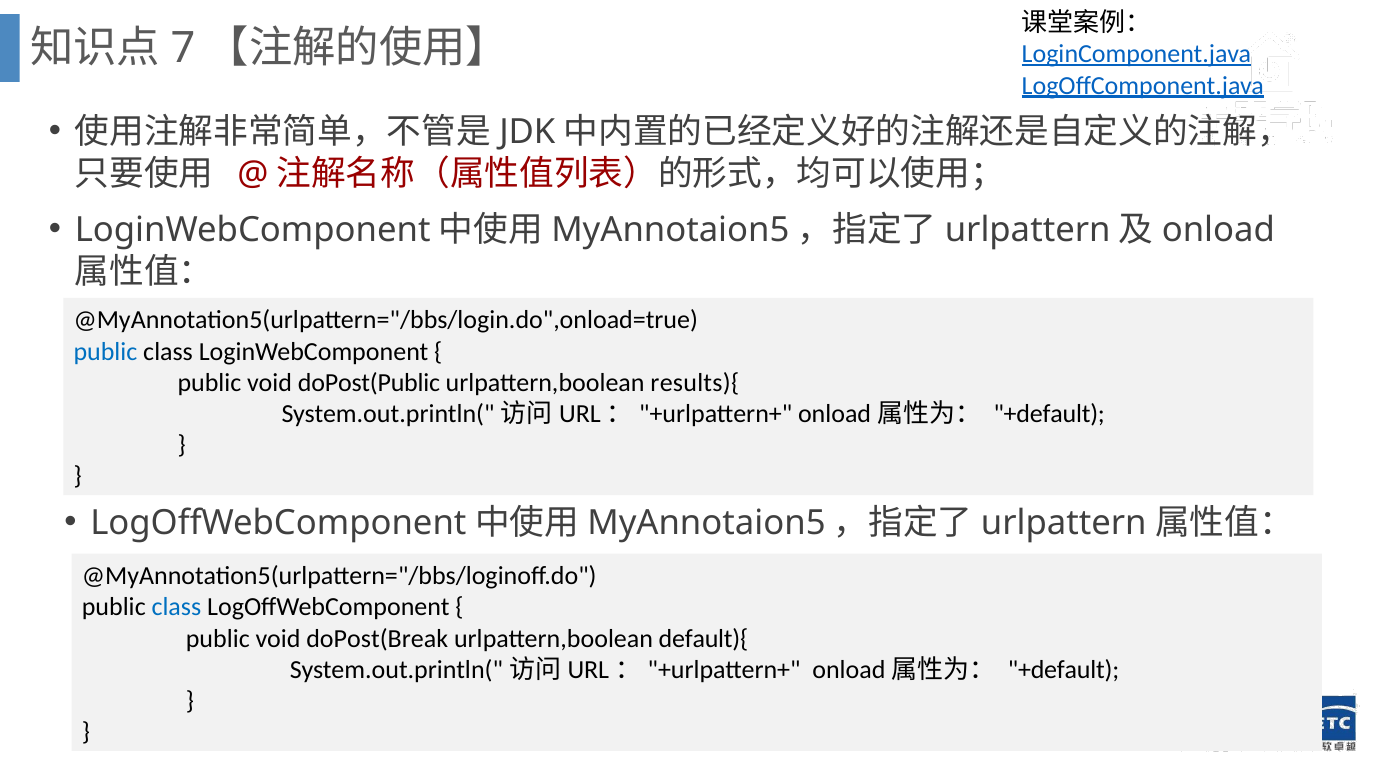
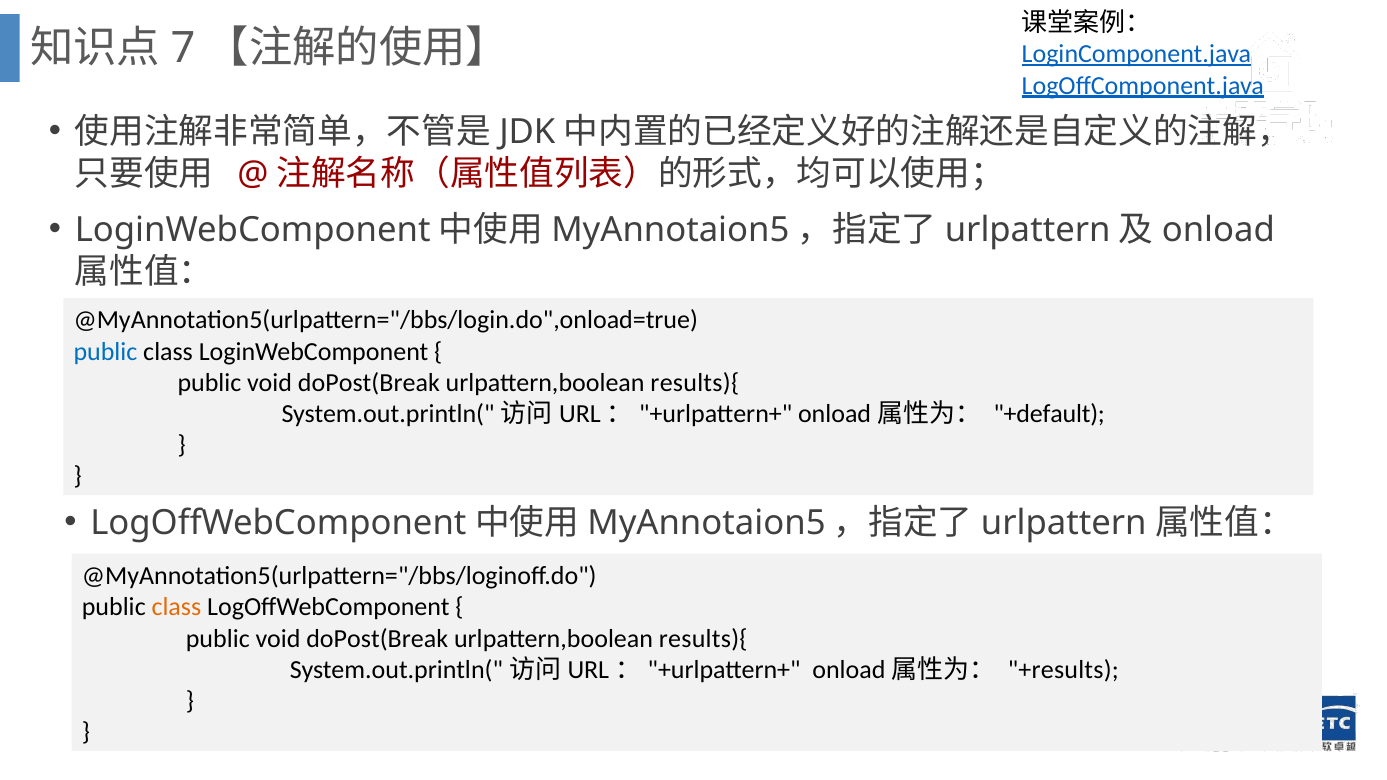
doPost(Public at (369, 383): doPost(Public -> doPost(Break
class at (176, 607) colour: blue -> orange
default){ at (703, 639): default){ -> results){
+default at (1064, 670): +default -> +results
